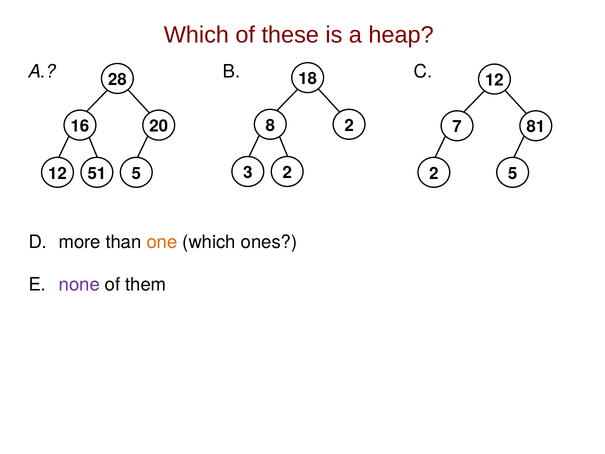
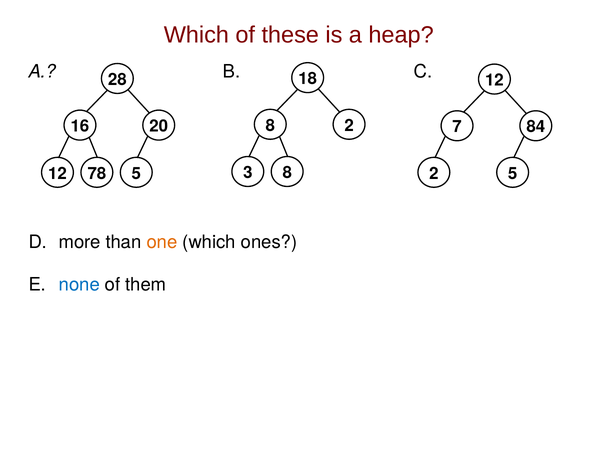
81: 81 -> 84
3 2: 2 -> 8
51: 51 -> 78
none colour: purple -> blue
